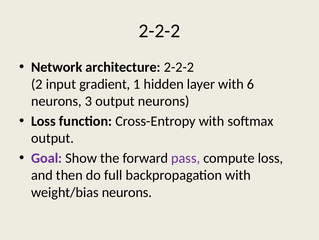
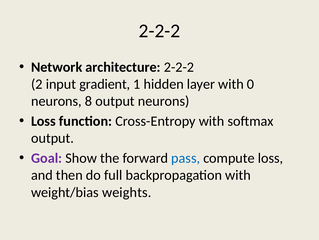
6: 6 -> 0
3: 3 -> 8
pass colour: purple -> blue
weight/bias neurons: neurons -> weights
